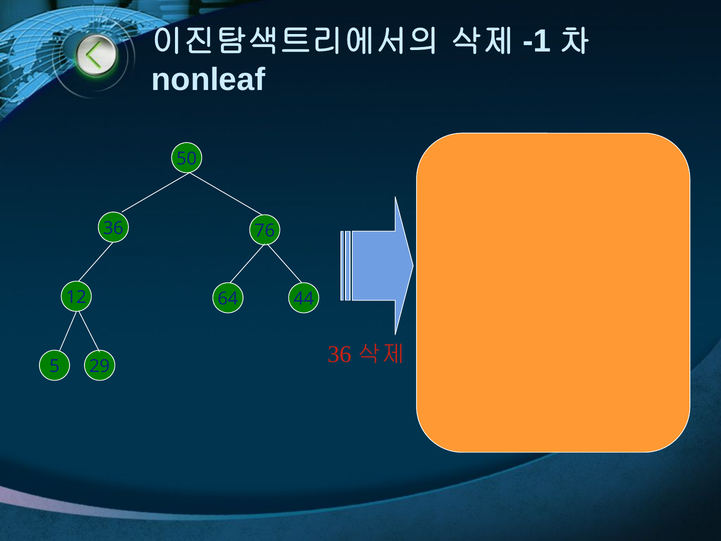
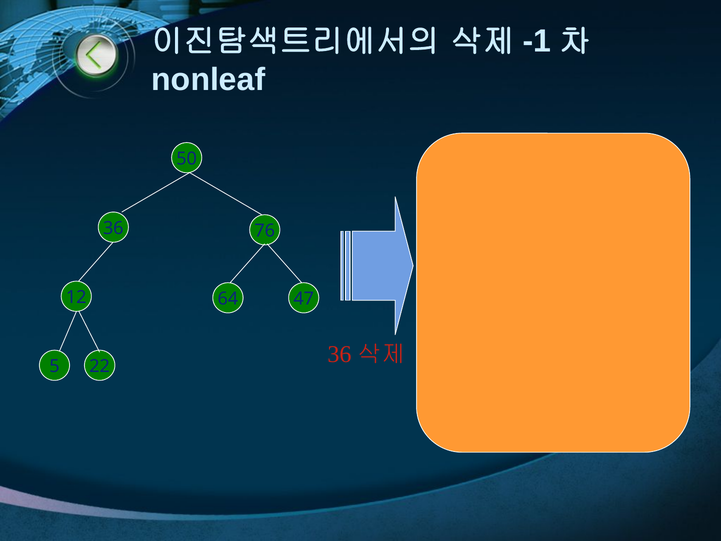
44: 44 -> 47
29: 29 -> 22
